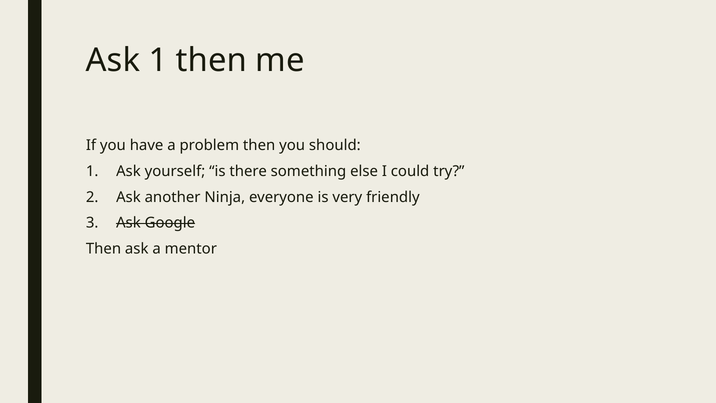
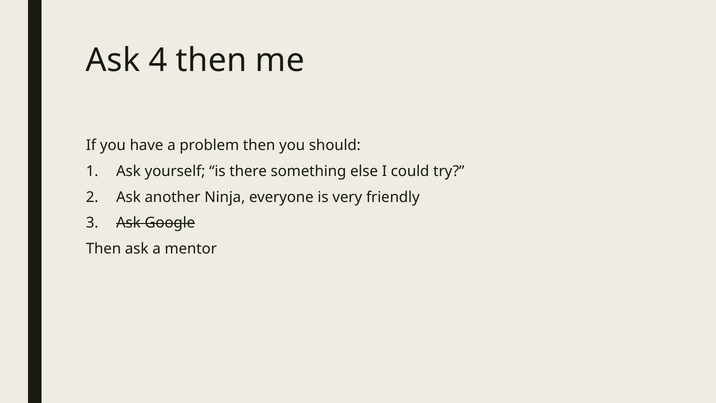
Ask 1: 1 -> 4
